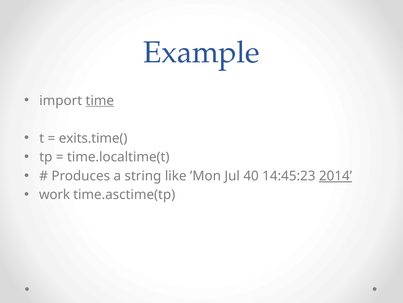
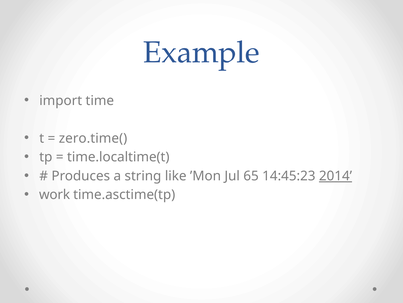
time underline: present -> none
exits.time(: exits.time( -> zero.time(
40: 40 -> 65
